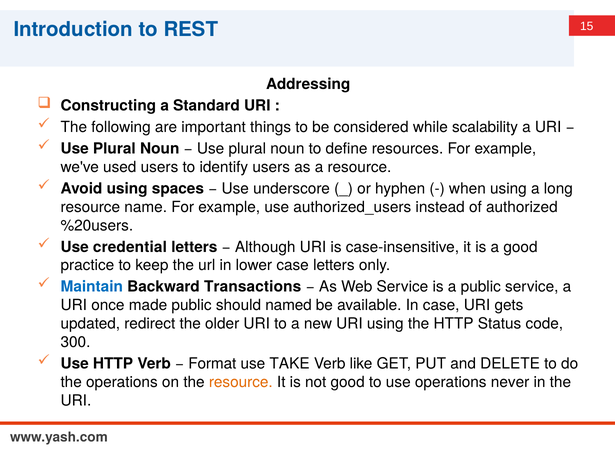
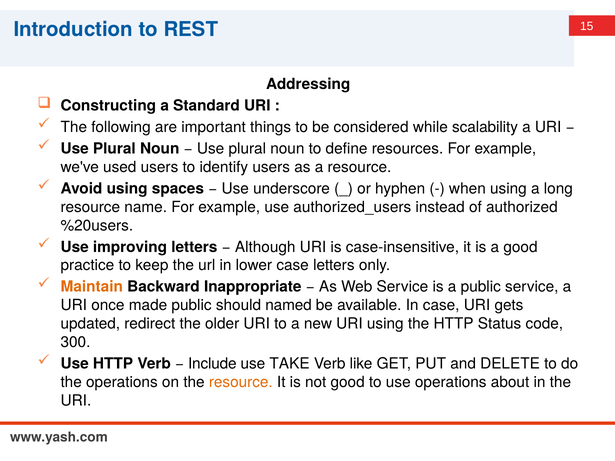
credential: credential -> improving
Maintain colour: blue -> orange
Transactions: Transactions -> Inappropriate
Format: Format -> Include
never: never -> about
